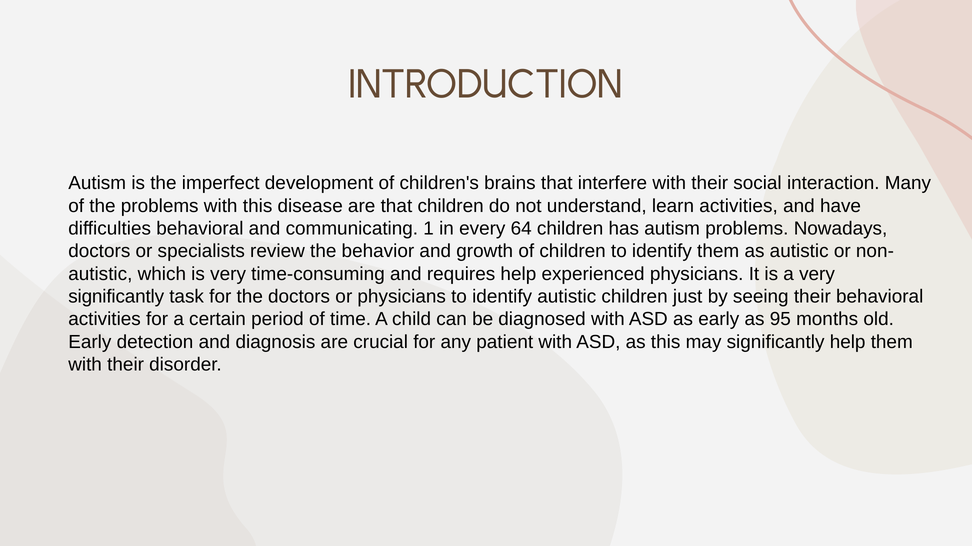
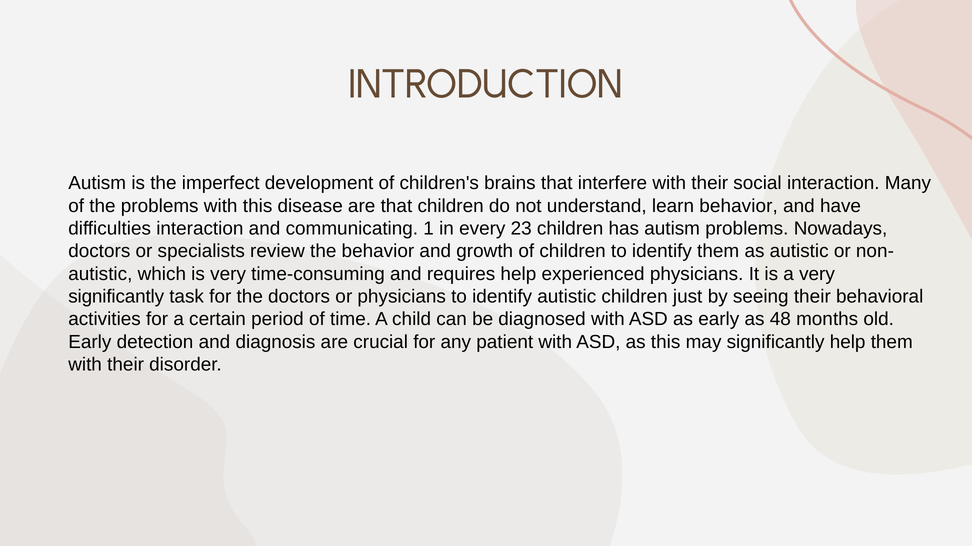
learn activities: activities -> behavior
difficulties behavioral: behavioral -> interaction
64: 64 -> 23
95: 95 -> 48
